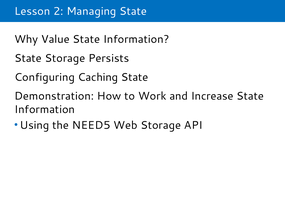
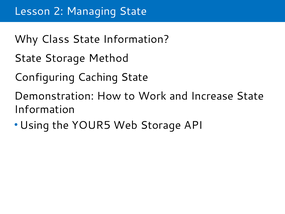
Value: Value -> Class
Persists: Persists -> Method
NEED5: NEED5 -> YOUR5
